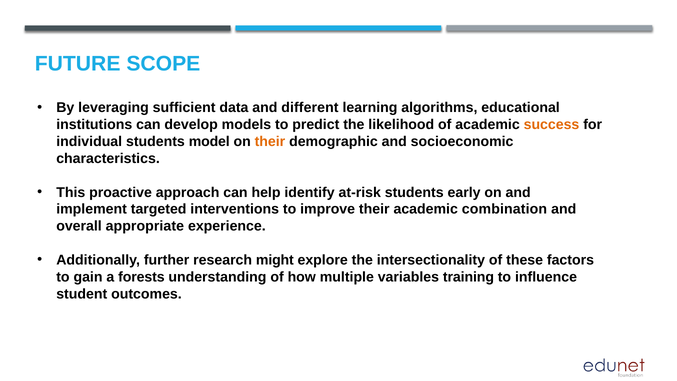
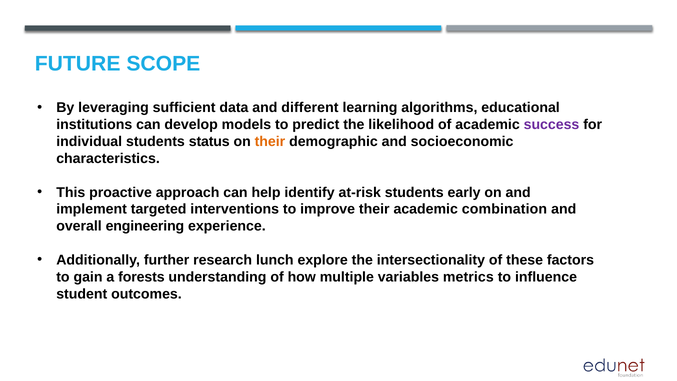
success colour: orange -> purple
model: model -> status
appropriate: appropriate -> engineering
might: might -> lunch
training: training -> metrics
